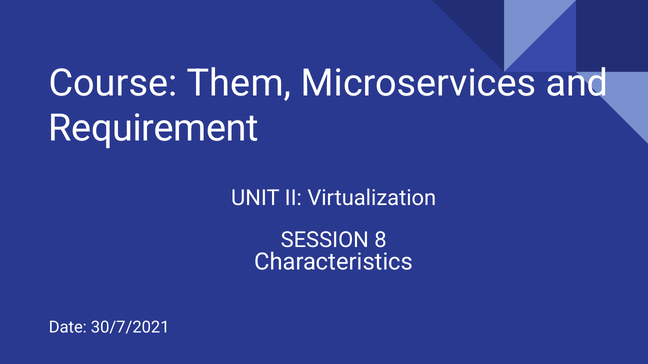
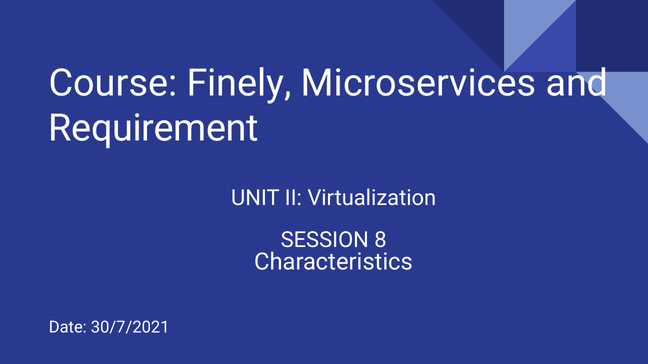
Them: Them -> Finely
